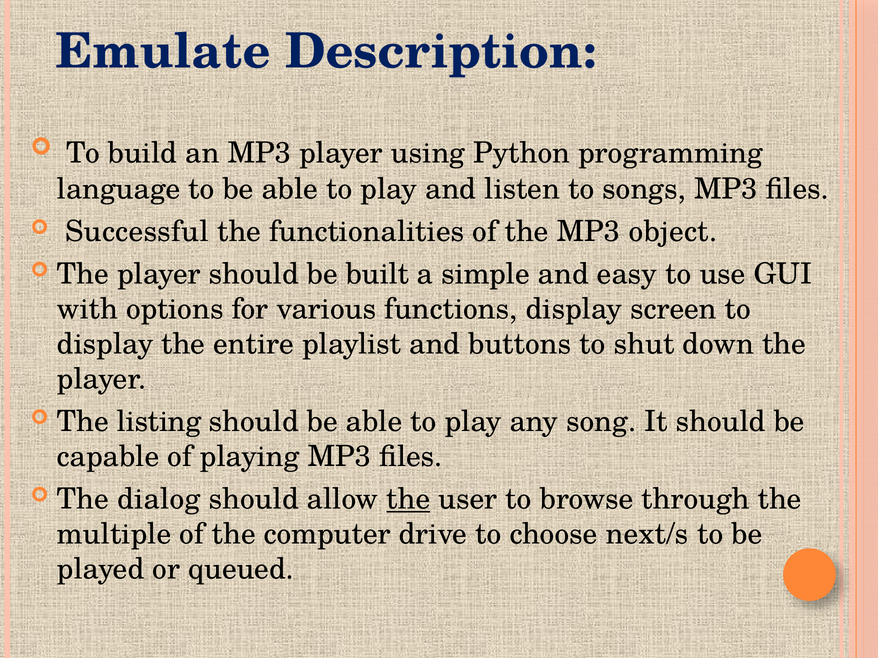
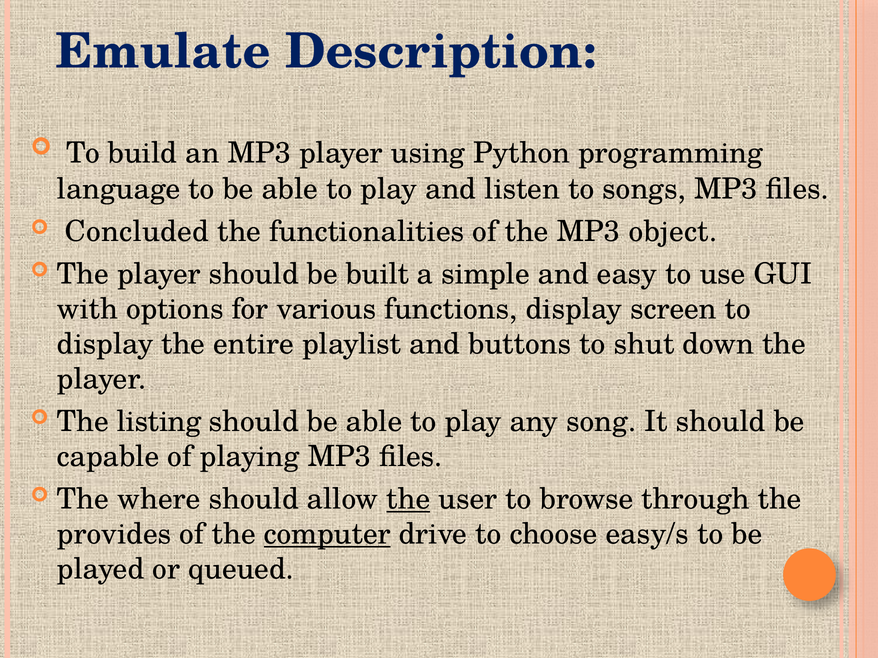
Successful: Successful -> Concluded
dialog: dialog -> where
multiple: multiple -> provides
computer underline: none -> present
next/s: next/s -> easy/s
